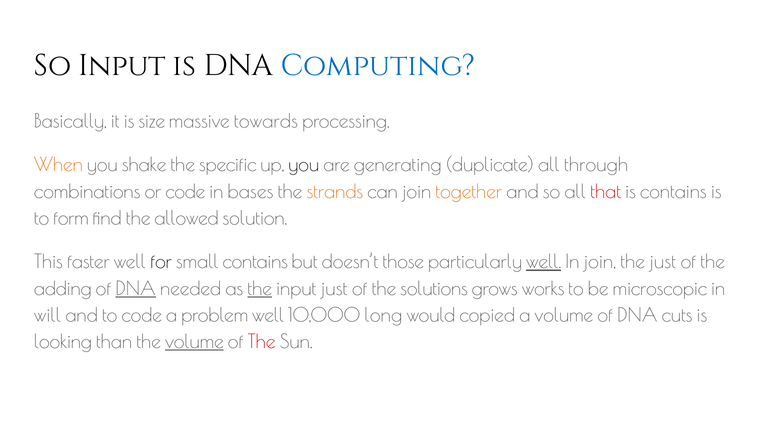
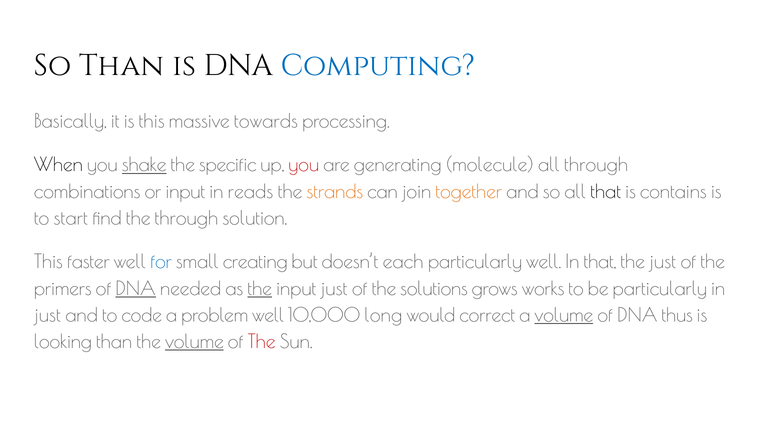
So Input: Input -> Than
is size: size -> this
When colour: orange -> black
shake underline: none -> present
you at (304, 165) colour: black -> red
duplicate: duplicate -> molecule
or code: code -> input
bases: bases -> reads
that at (606, 192) colour: red -> black
form: form -> start
the allowed: allowed -> through
for colour: black -> blue
small contains: contains -> creating
those: those -> each
well at (544, 262) underline: present -> none
In join: join -> that
adding: adding -> primers
be microscopic: microscopic -> particularly
will at (48, 315): will -> just
copied: copied -> correct
volume at (564, 315) underline: none -> present
cuts: cuts -> thus
